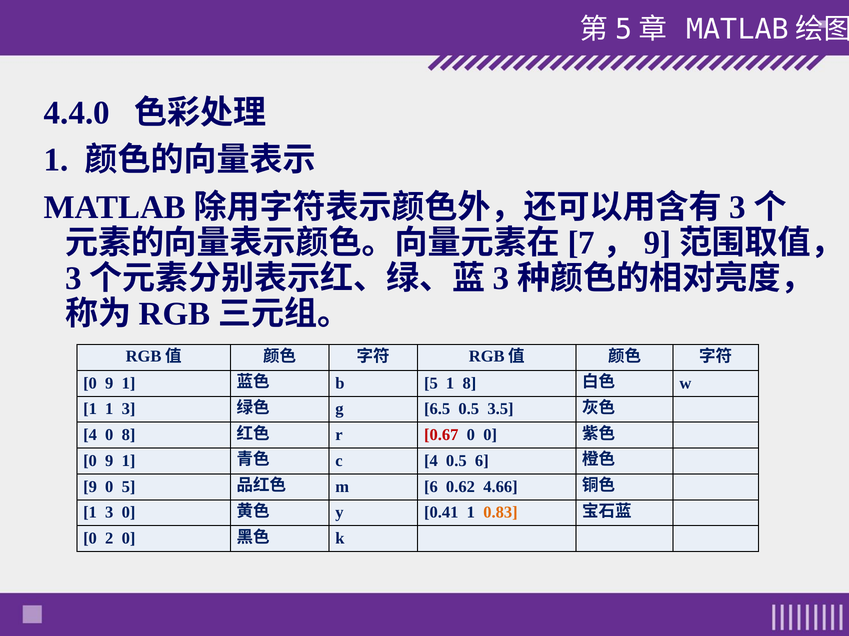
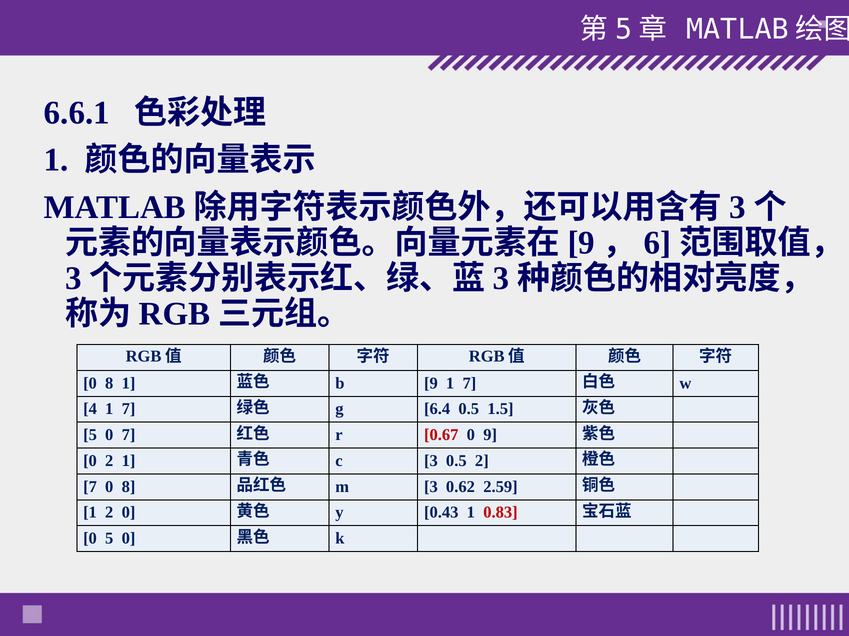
4.4.0: 4.4.0 -> 6.6.1
7 at (581, 243): 7 -> 9
9 at (657, 243): 9 -> 6
9 at (109, 384): 9 -> 8
b 5: 5 -> 9
8 at (469, 384): 8 -> 7
1 at (90, 410): 1 -> 4
3 at (129, 410): 3 -> 7
6.5: 6.5 -> 6.4
3.5: 3.5 -> 1.5
4 at (90, 435): 4 -> 5
0 8: 8 -> 7
0 0: 0 -> 9
9 at (109, 461): 9 -> 2
c 4: 4 -> 3
0.5 6: 6 -> 2
9 at (90, 487): 9 -> 7
5 at (129, 487): 5 -> 8
m 6: 6 -> 3
4.66: 4.66 -> 2.59
3 at (109, 513): 3 -> 2
0.41: 0.41 -> 0.43
0.83 colour: orange -> red
0 2: 2 -> 5
